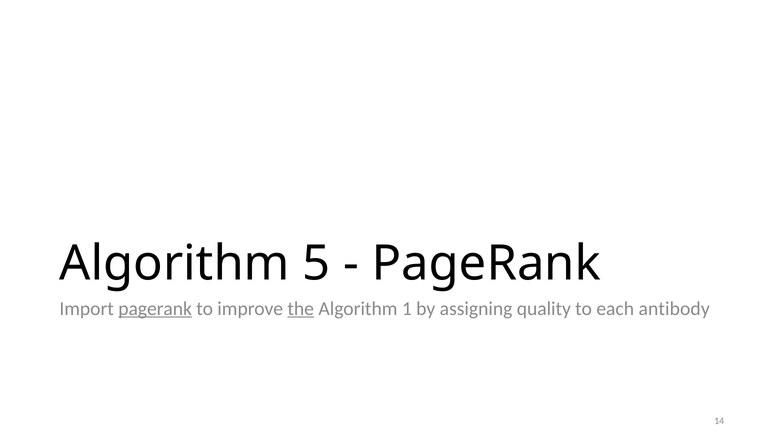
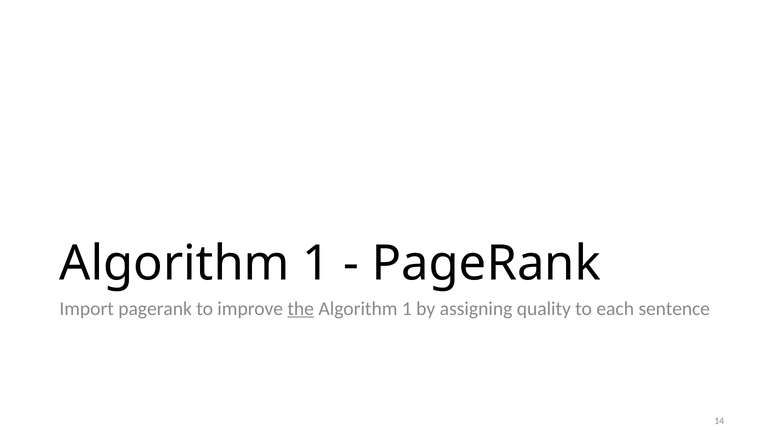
5 at (316, 264): 5 -> 1
pagerank at (155, 309) underline: present -> none
antibody: antibody -> sentence
